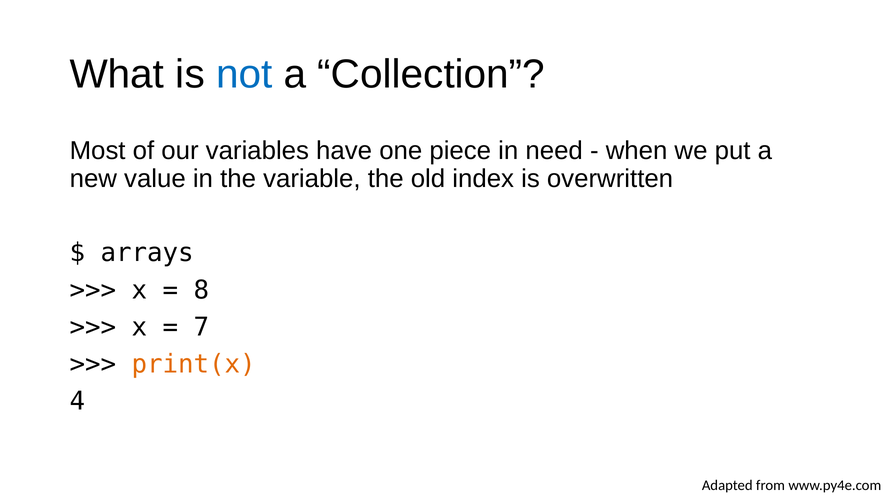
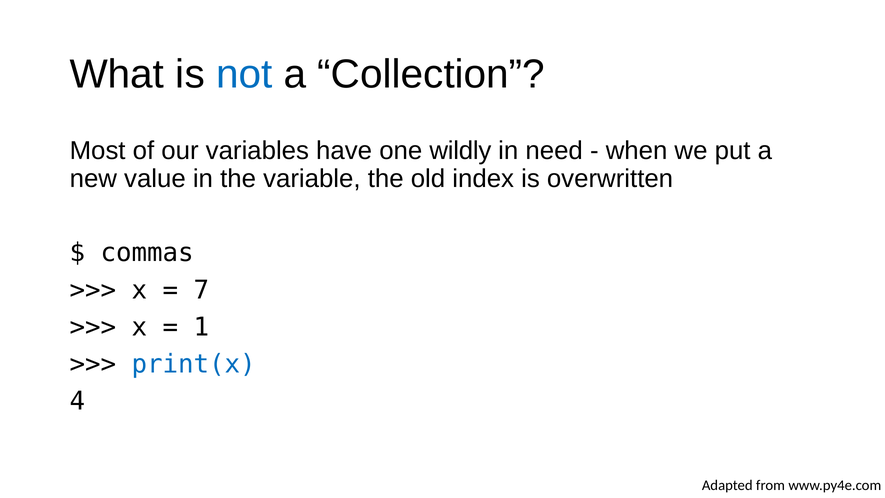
piece: piece -> wildly
arrays: arrays -> commas
8: 8 -> 7
7: 7 -> 1
print(x colour: orange -> blue
